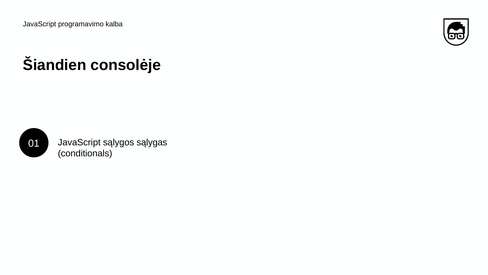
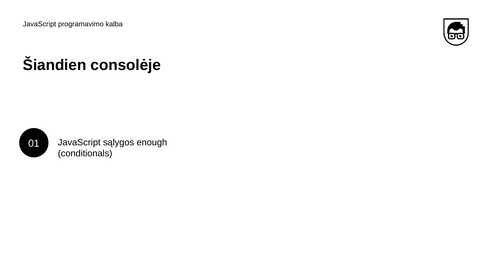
sąlygas: sąlygas -> enough
